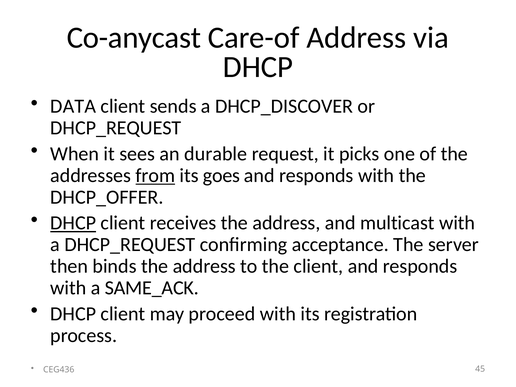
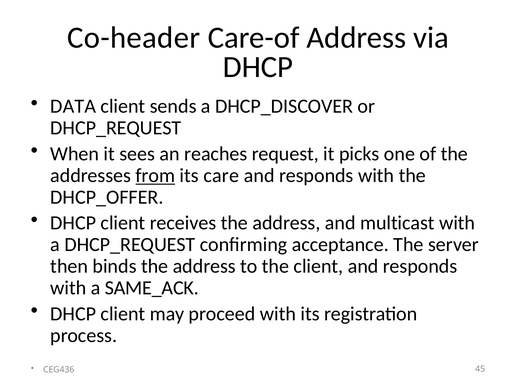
Co-anycast: Co-anycast -> Co-header
durable: durable -> reaches
goes: goes -> care
DHCP at (73, 223) underline: present -> none
